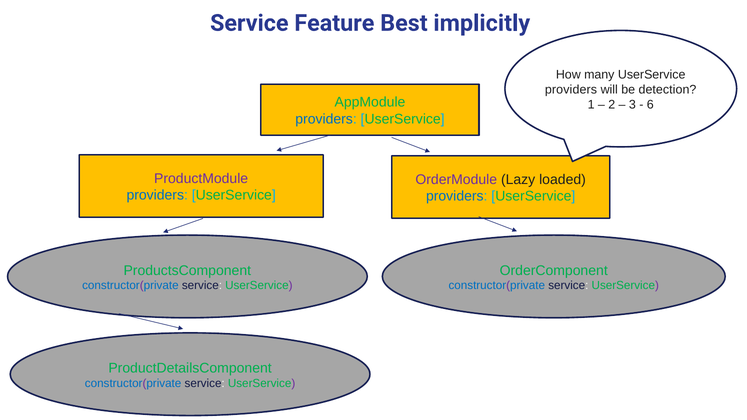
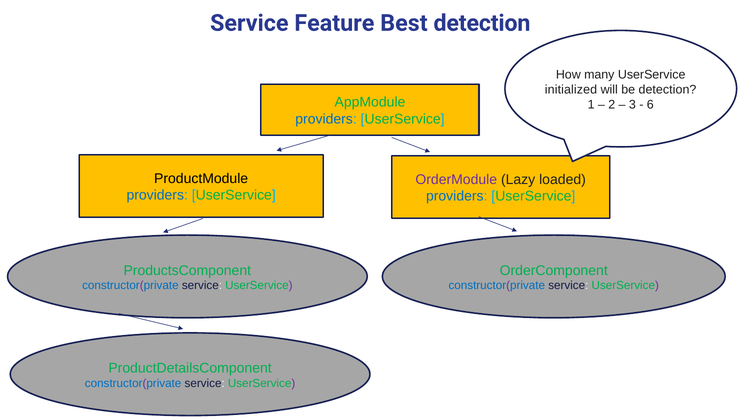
Best implicitly: implicitly -> detection
providers at (571, 90): providers -> initialized
ProductModule colour: purple -> black
